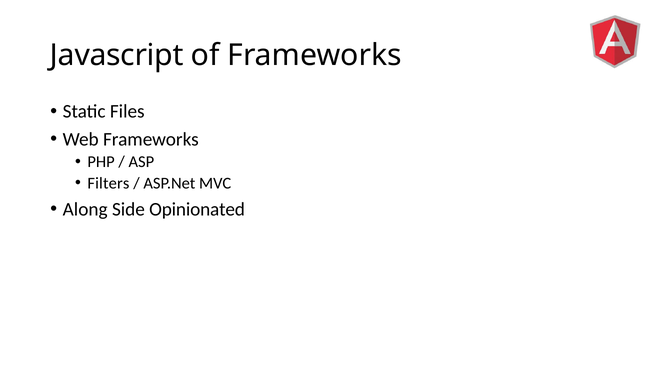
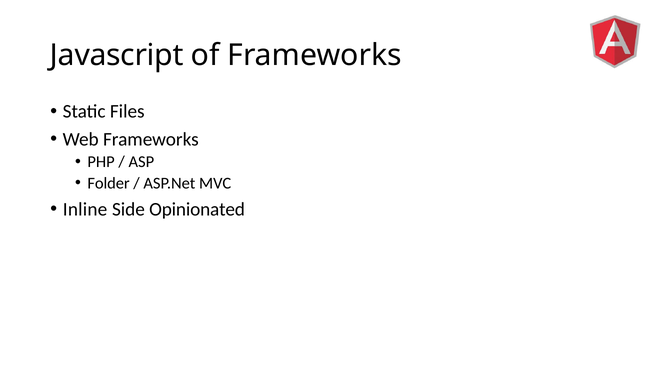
Filters: Filters -> Folder
Along: Along -> Inline
